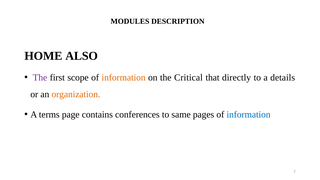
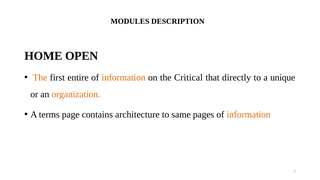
ALSO: ALSO -> OPEN
The at (40, 78) colour: purple -> orange
scope: scope -> entire
details: details -> unique
conferences: conferences -> architecture
information at (249, 115) colour: blue -> orange
